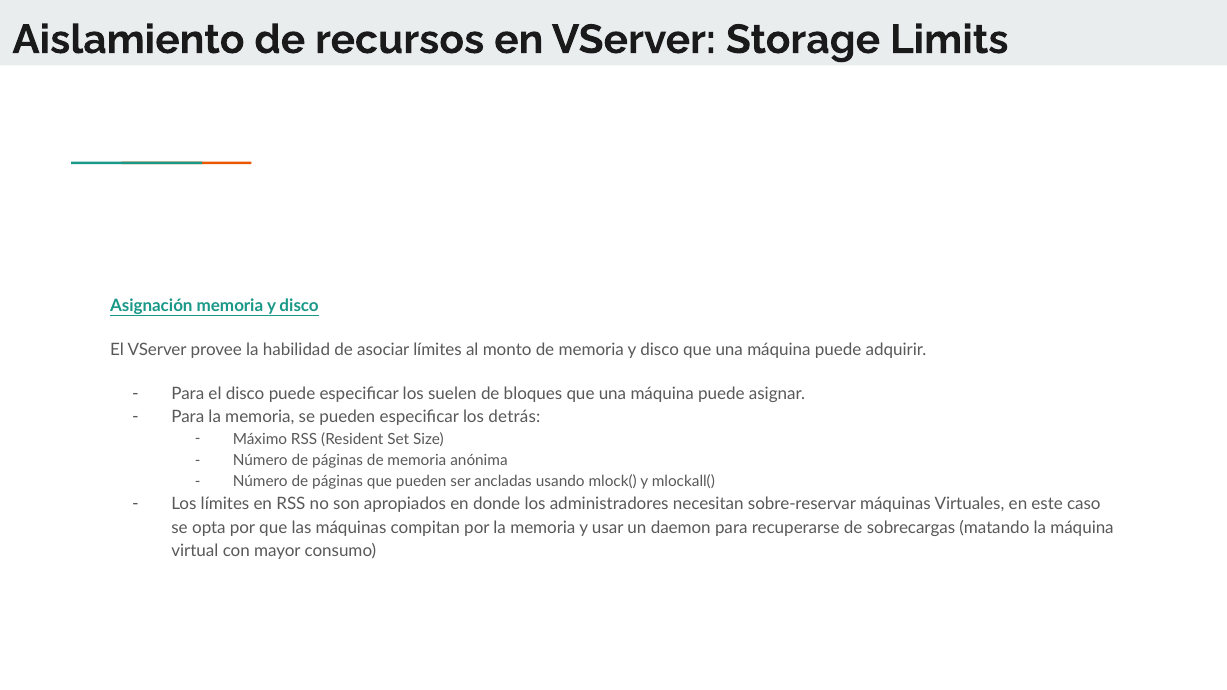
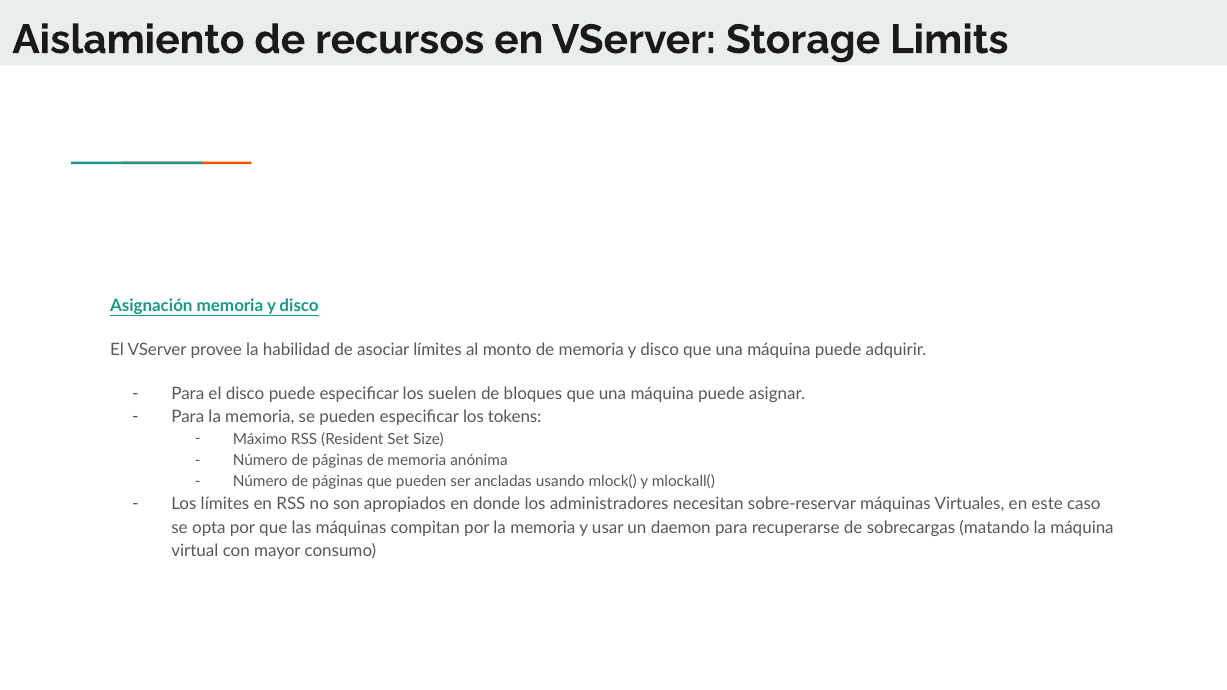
detrás: detrás -> tokens
